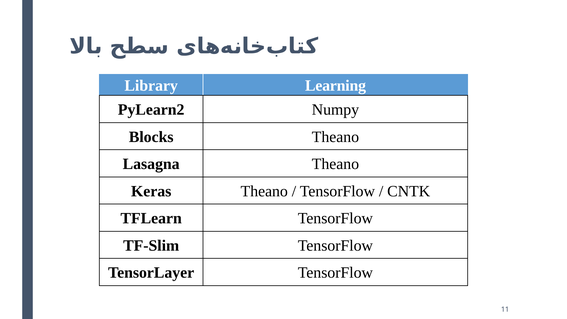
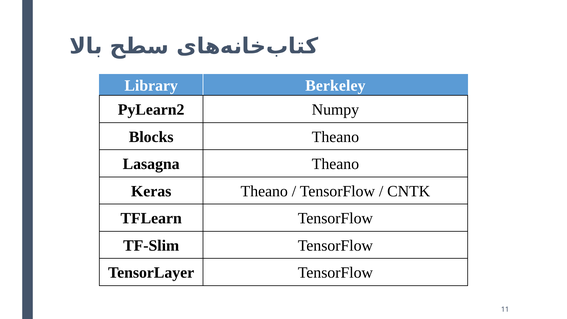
Learning: Learning -> Berkeley
